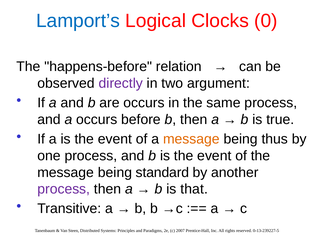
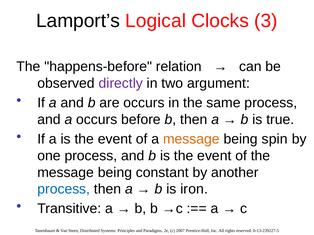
Lamport’s colour: blue -> black
0: 0 -> 3
thus: thus -> spin
standard: standard -> constant
process at (64, 190) colour: purple -> blue
that: that -> iron
